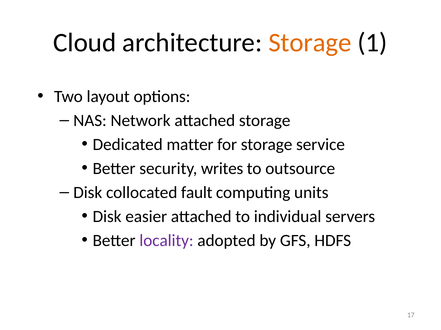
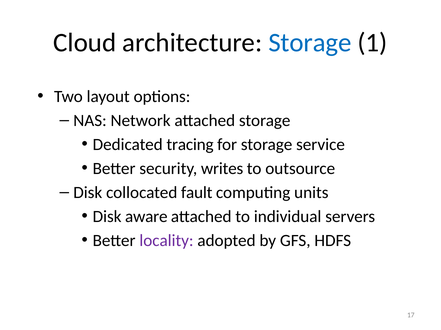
Storage at (310, 43) colour: orange -> blue
matter: matter -> tracing
easier: easier -> aware
